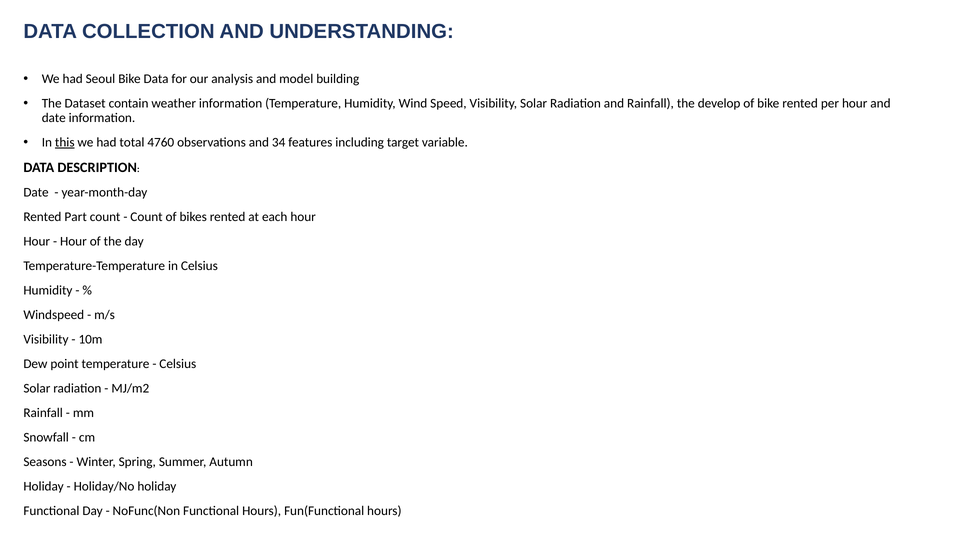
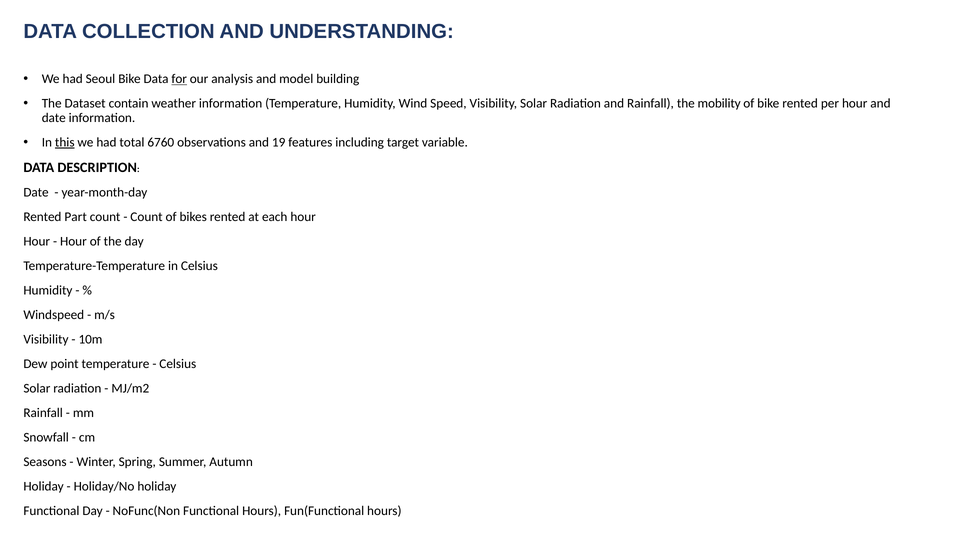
for underline: none -> present
develop: develop -> mobility
4760: 4760 -> 6760
34: 34 -> 19
